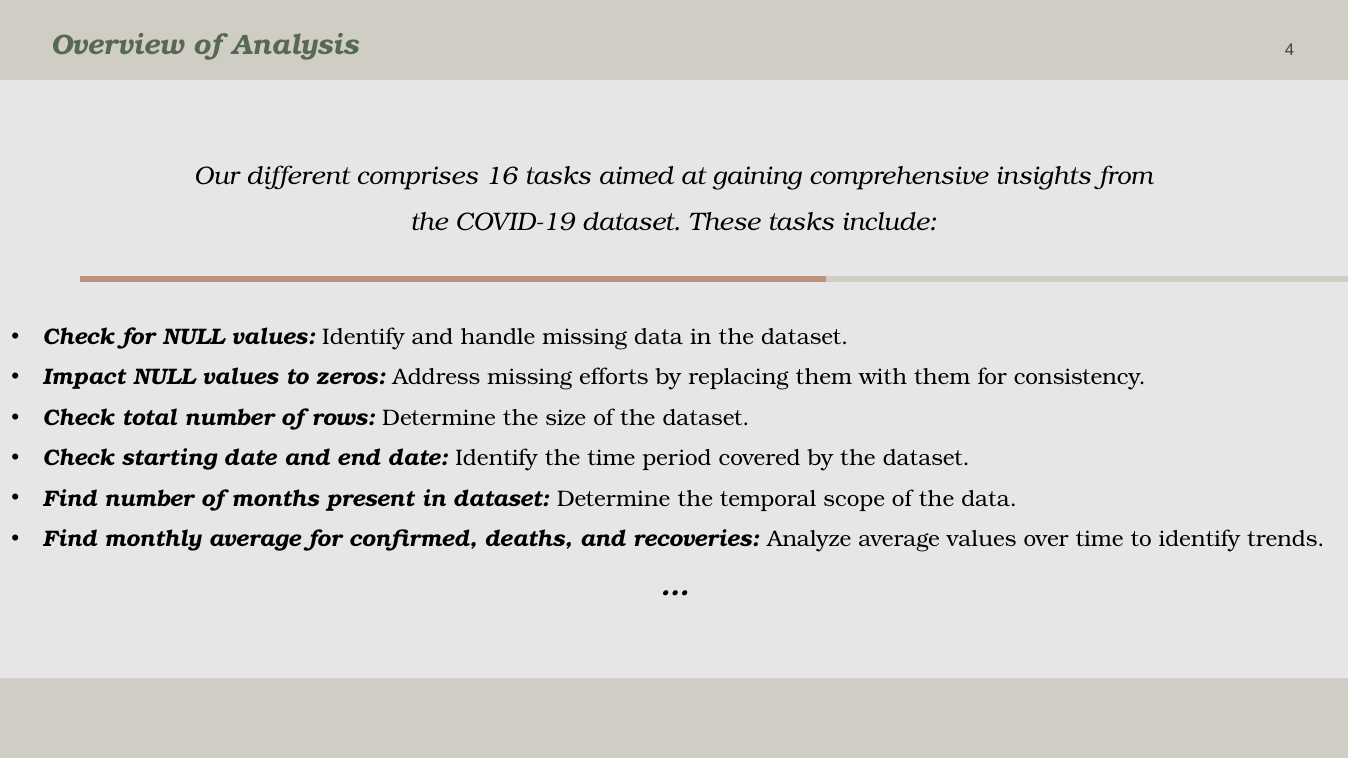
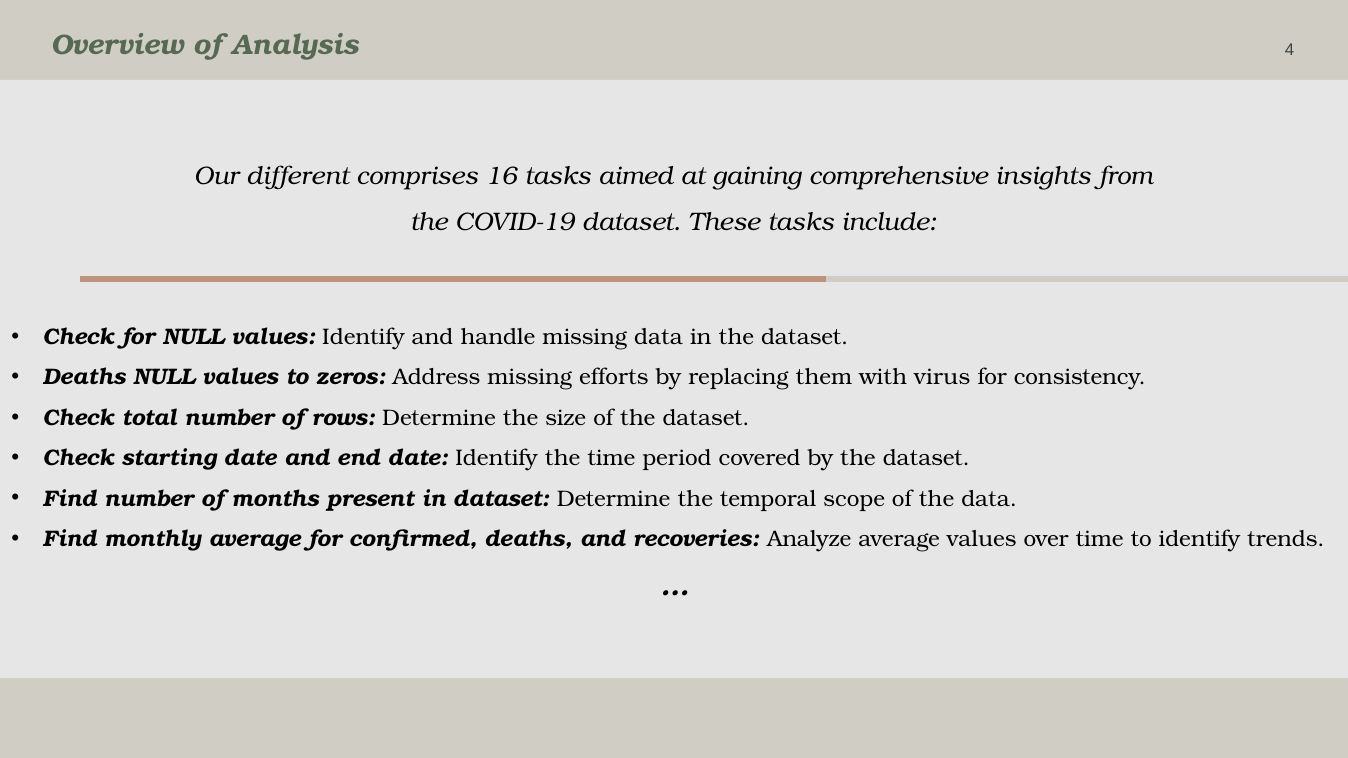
Impact at (84, 378): Impact -> Deaths
with them: them -> virus
